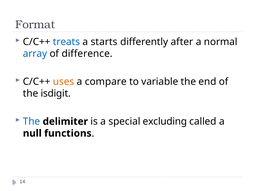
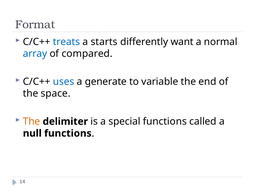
after: after -> want
difference: difference -> compared
uses colour: orange -> blue
compare: compare -> generate
isdigit: isdigit -> space
The at (32, 122) colour: blue -> orange
special excluding: excluding -> functions
